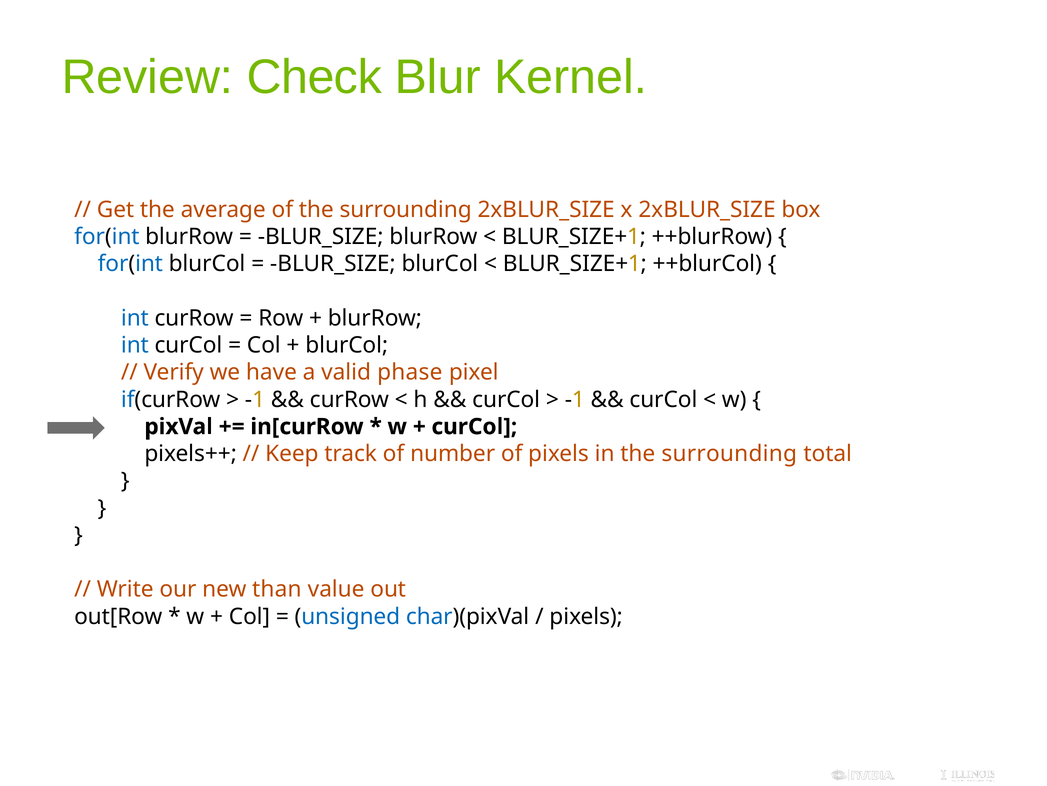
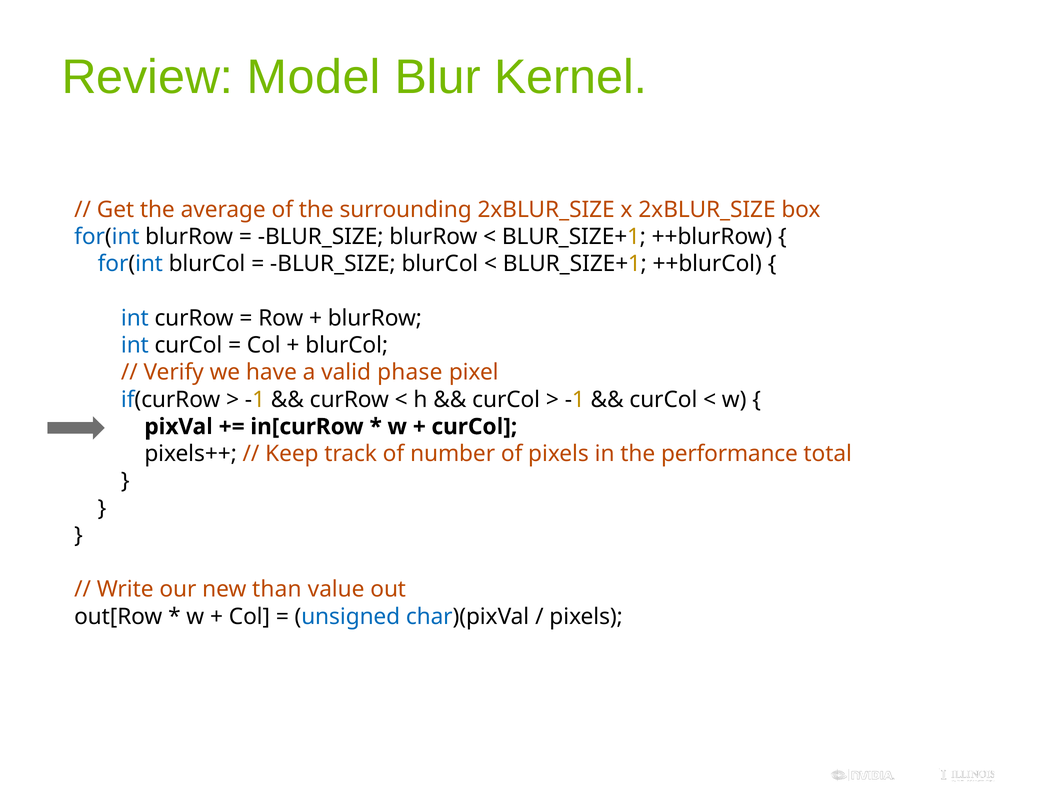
Check: Check -> Model
in the surrounding: surrounding -> performance
